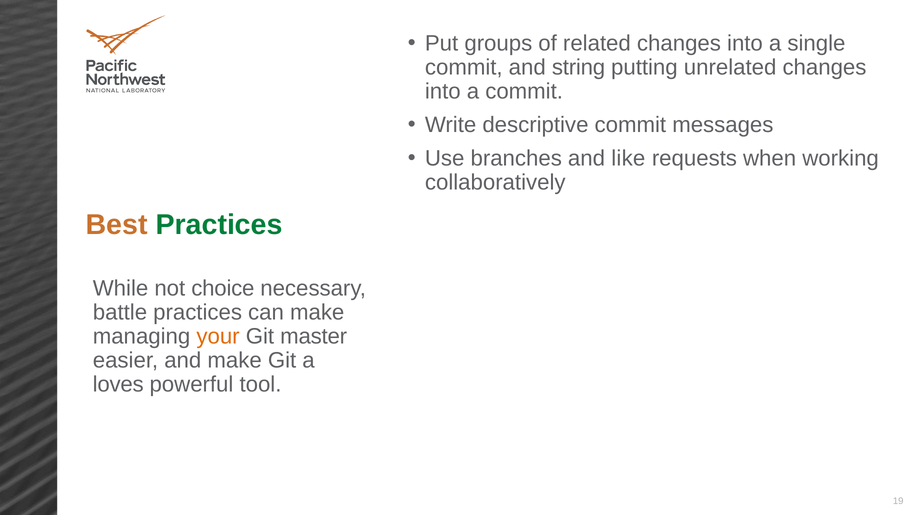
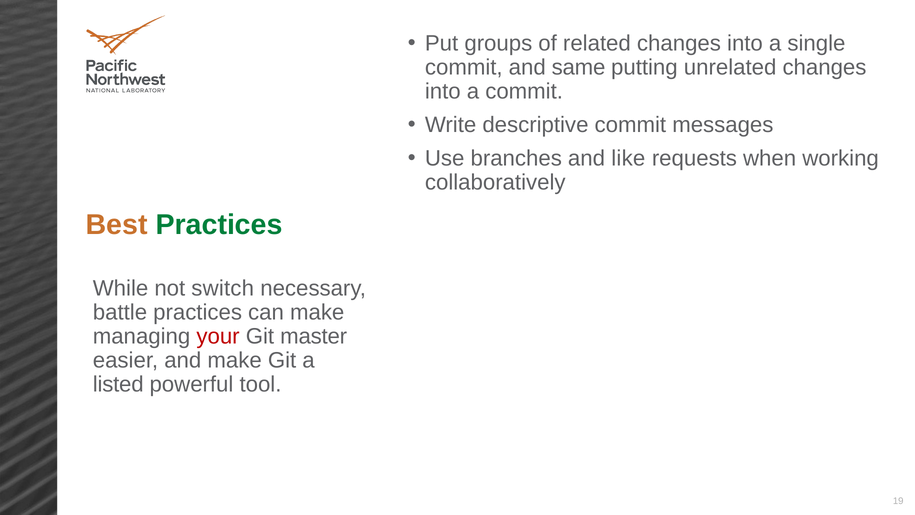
string: string -> same
choice: choice -> switch
your colour: orange -> red
loves: loves -> listed
